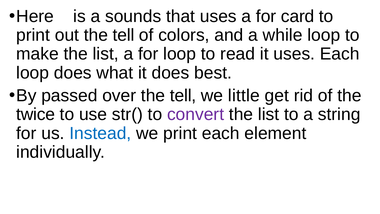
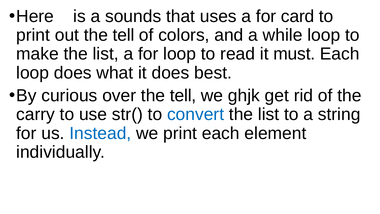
it uses: uses -> must
passed: passed -> curious
little: little -> ghjk
twice: twice -> carry
convert colour: purple -> blue
